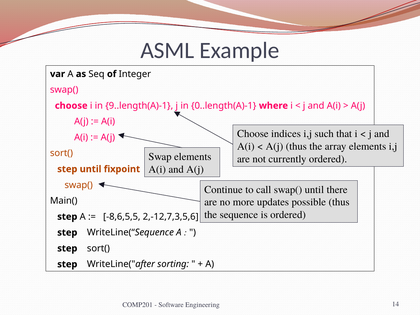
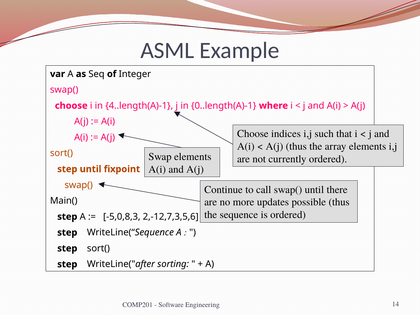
9..length(A)-1: 9..length(A)-1 -> 4..length(A)-1
-8,6,5,5: -8,6,5,5 -> -5,0,8,3
